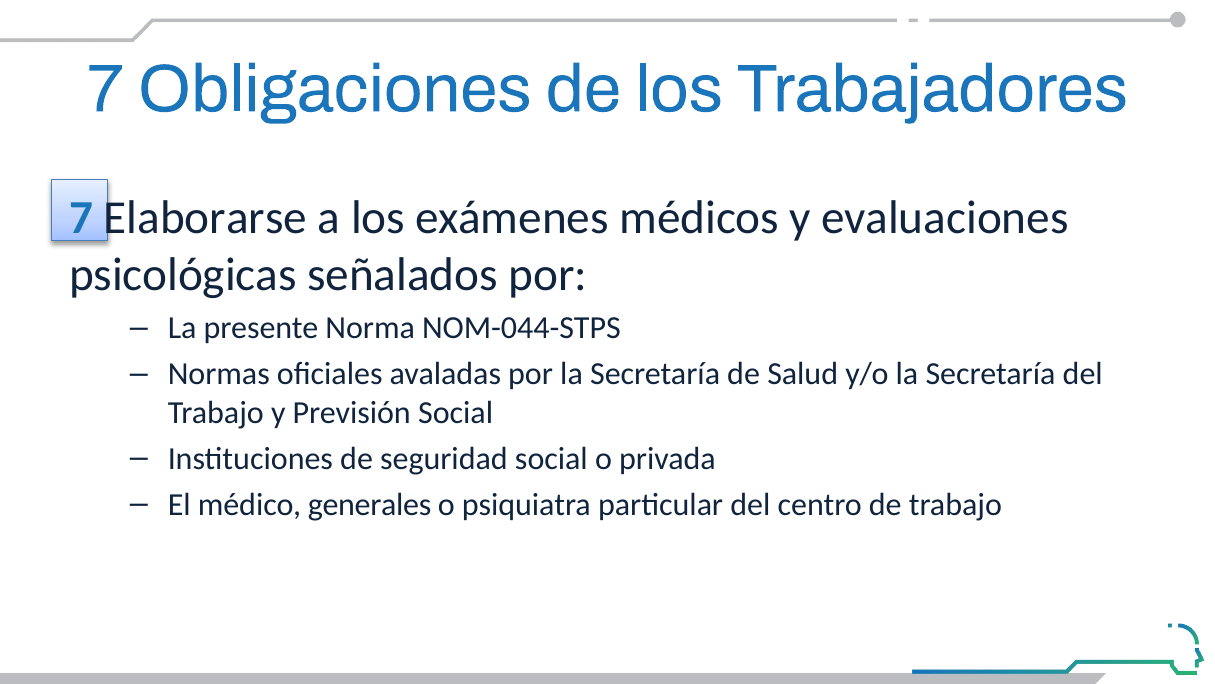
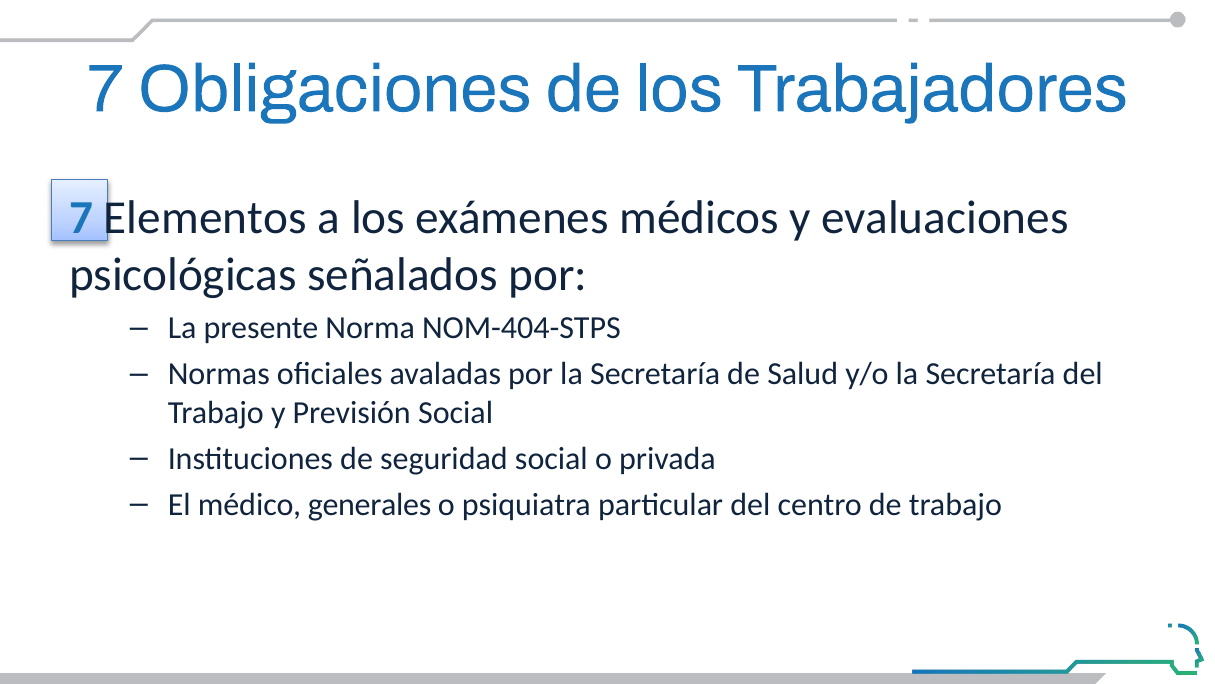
Elaborarse: Elaborarse -> Elementos
NOM-044-STPS: NOM-044-STPS -> NOM-404-STPS
